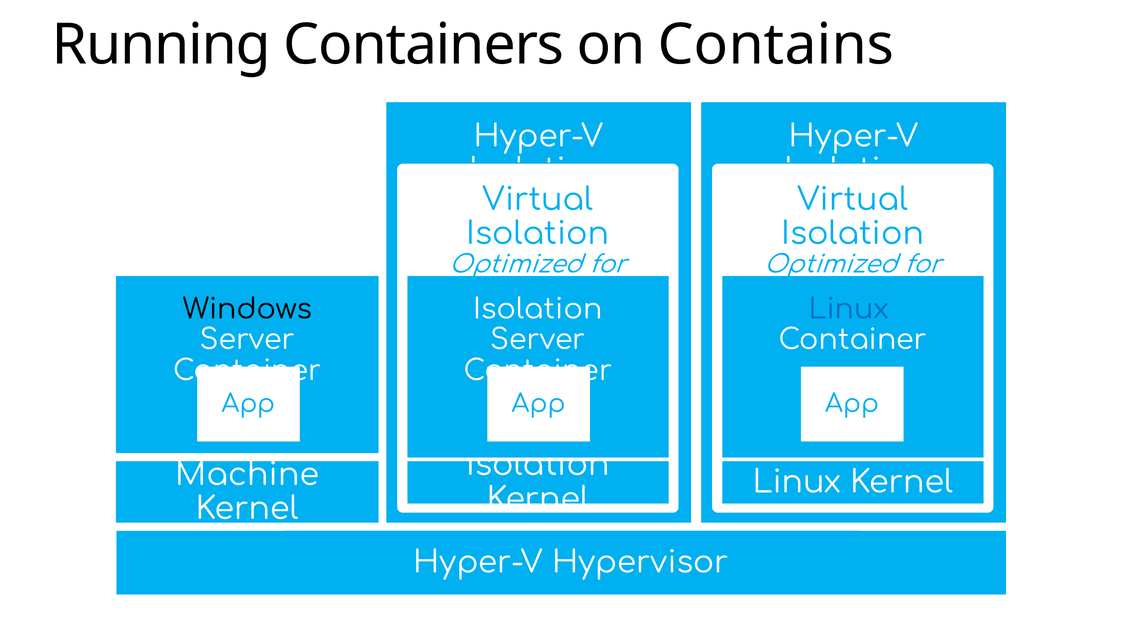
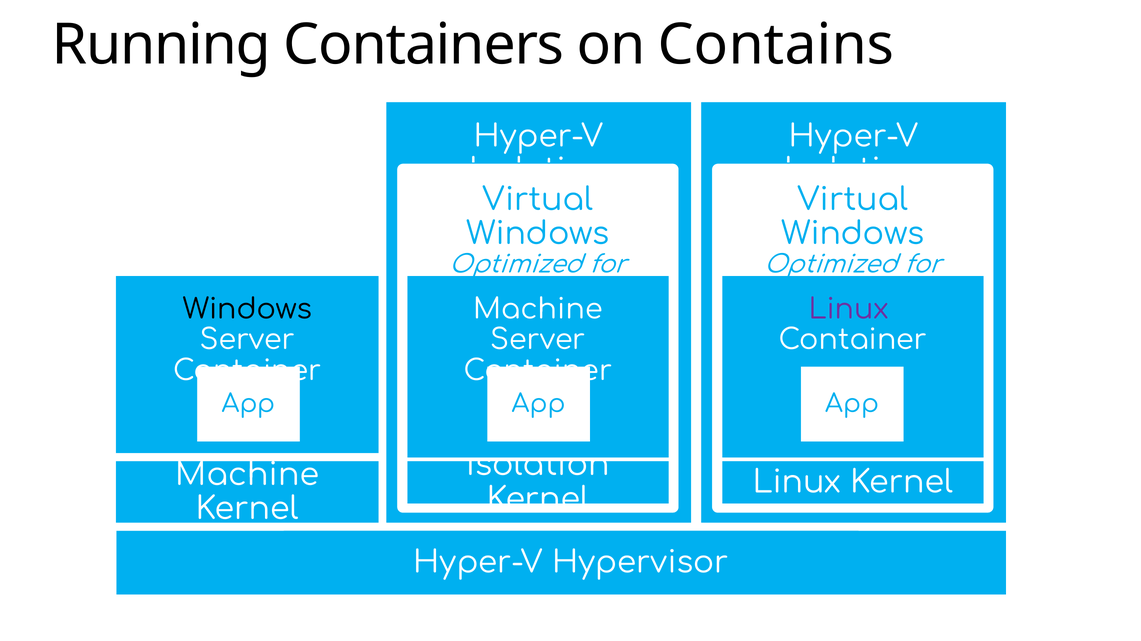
Isolation at (538, 234): Isolation -> Windows
Isolation at (853, 234): Isolation -> Windows
Isolation at (538, 309): Isolation -> Machine
Linux at (849, 309) colour: blue -> purple
